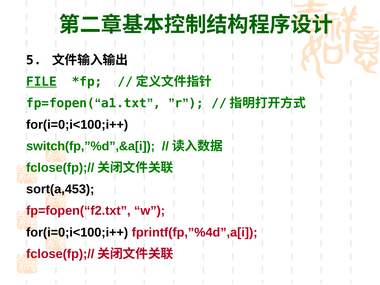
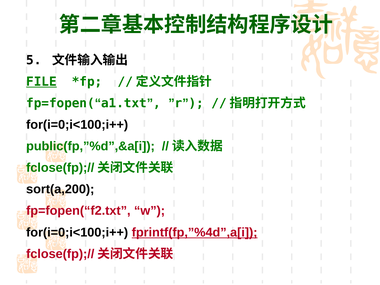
switch(fp,”%d”,&a[i: switch(fp,”%d”,&a[i -> public(fp,”%d”,&a[i
sort(a,453: sort(a,453 -> sort(a,200
fprintf(fp,”%4d”,a[i underline: none -> present
